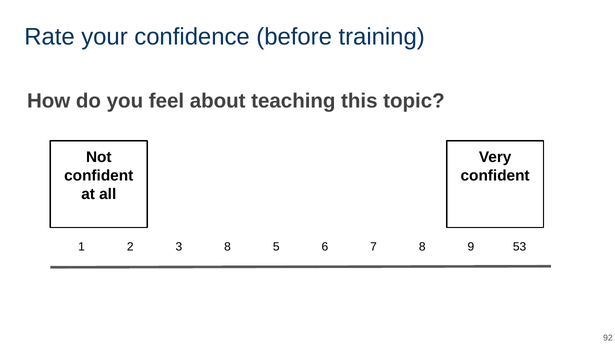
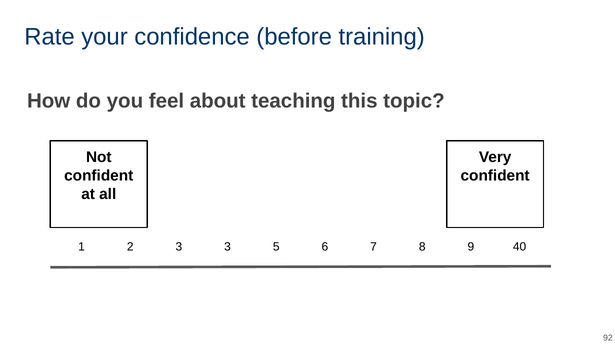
3 8: 8 -> 3
53: 53 -> 40
